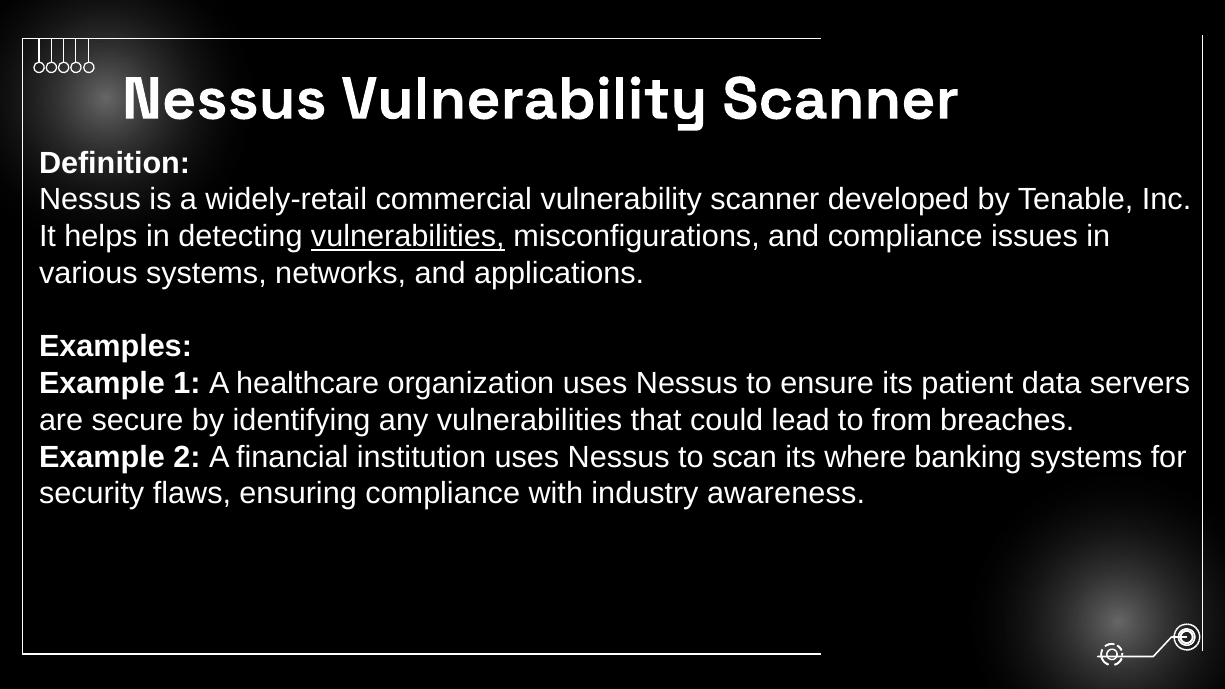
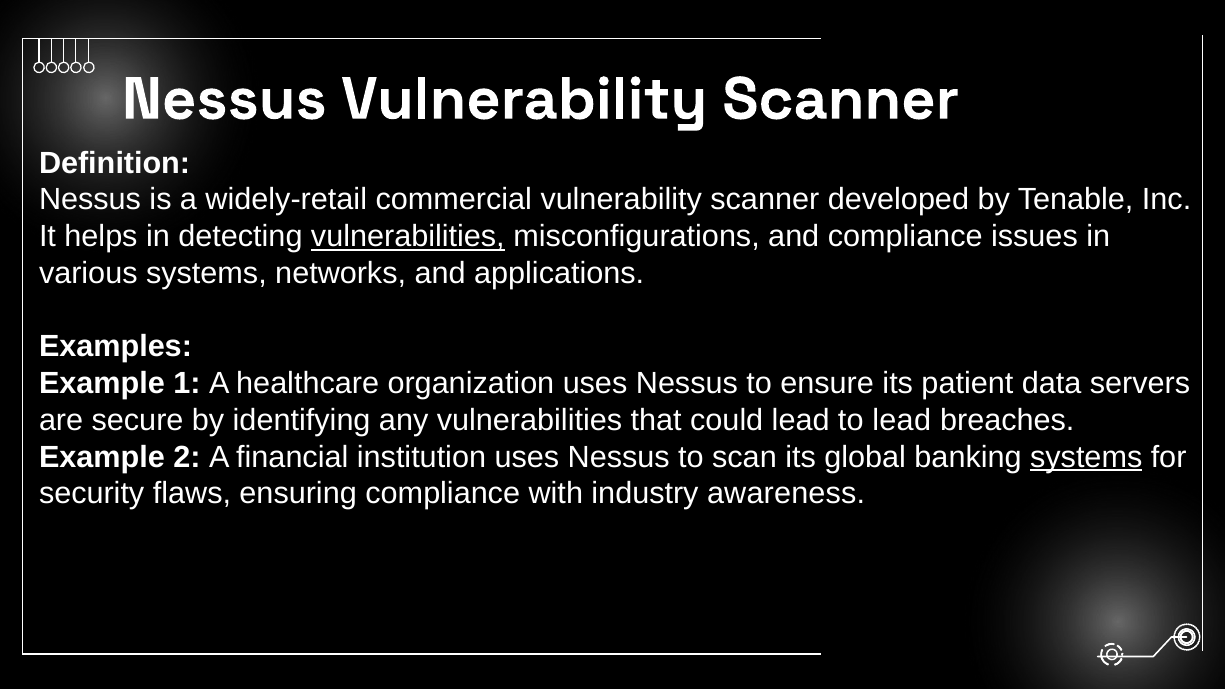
to from: from -> lead
where: where -> global
systems at (1086, 457) underline: none -> present
